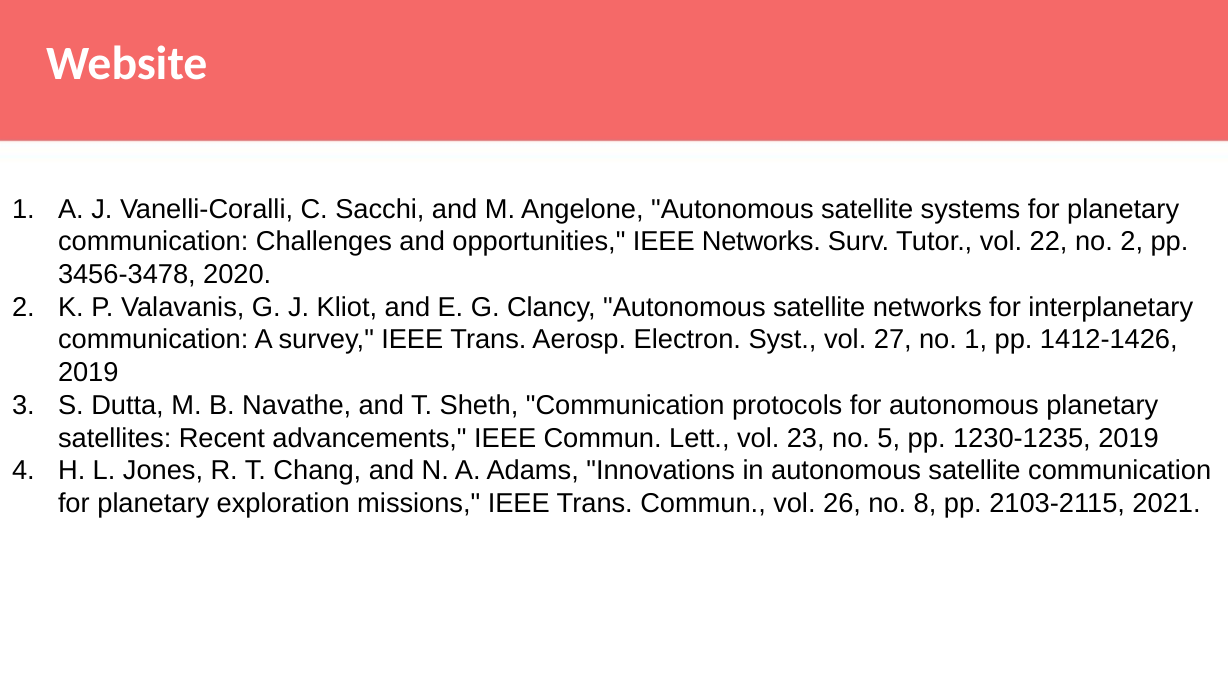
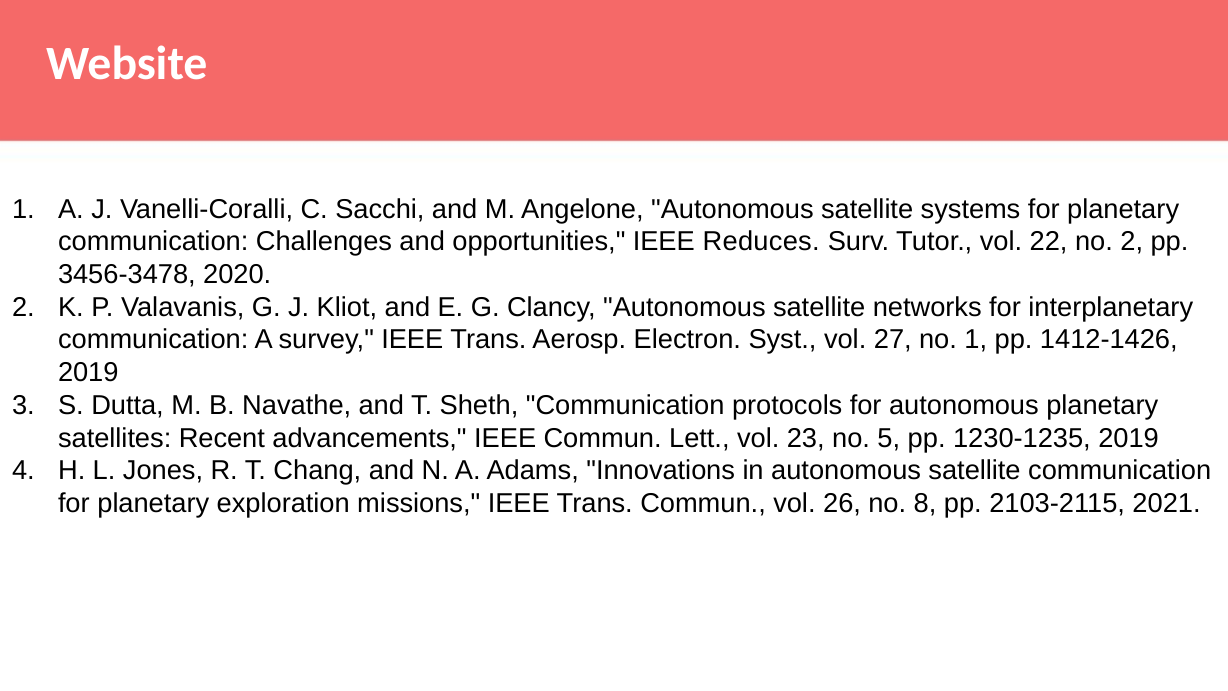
IEEE Networks: Networks -> Reduces
